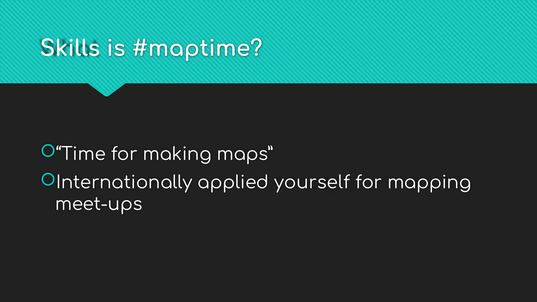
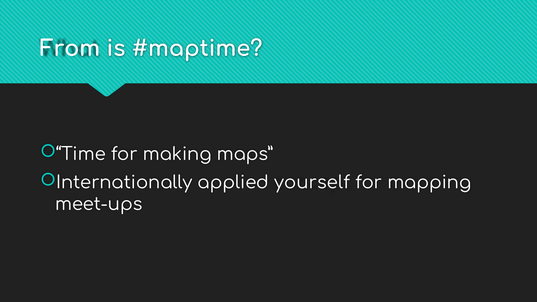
Skills: Skills -> From
